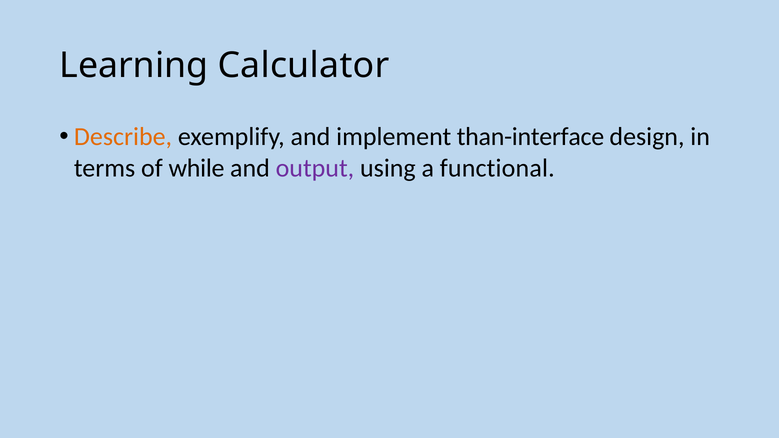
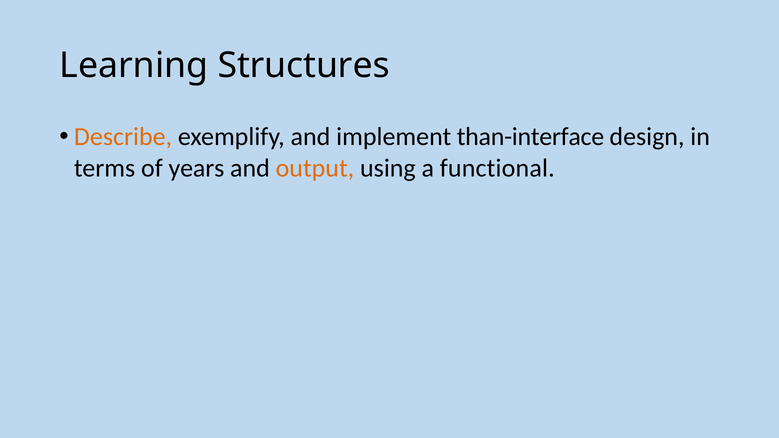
Calculator: Calculator -> Structures
while: while -> years
output colour: purple -> orange
